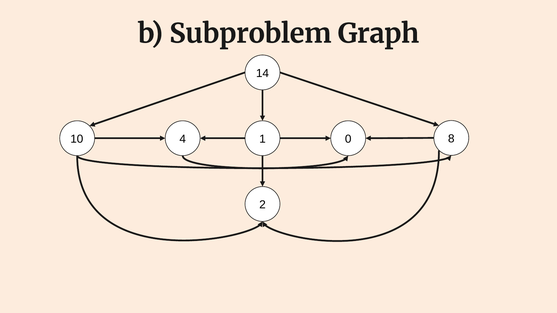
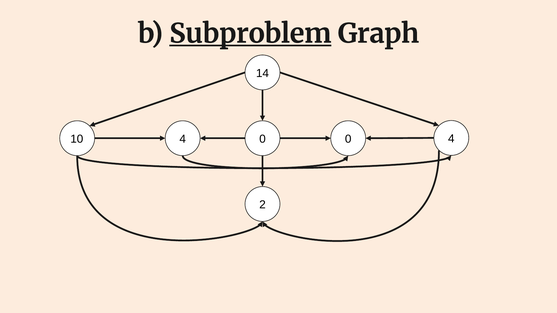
Subproblem underline: none -> present
10 1: 1 -> 0
0 8: 8 -> 4
